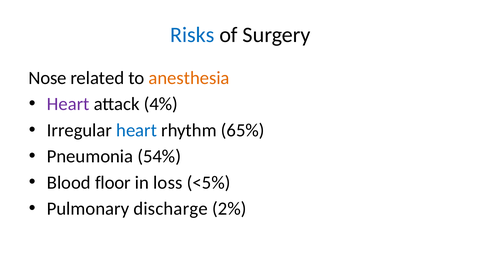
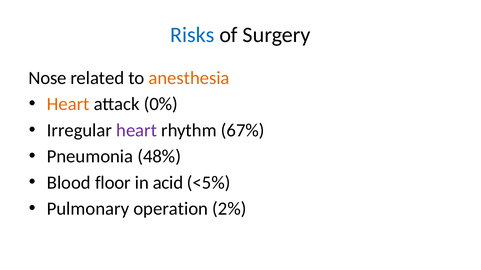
Heart at (68, 104) colour: purple -> orange
4%: 4% -> 0%
heart at (137, 130) colour: blue -> purple
65%: 65% -> 67%
54%: 54% -> 48%
loss: loss -> acid
discharge: discharge -> operation
